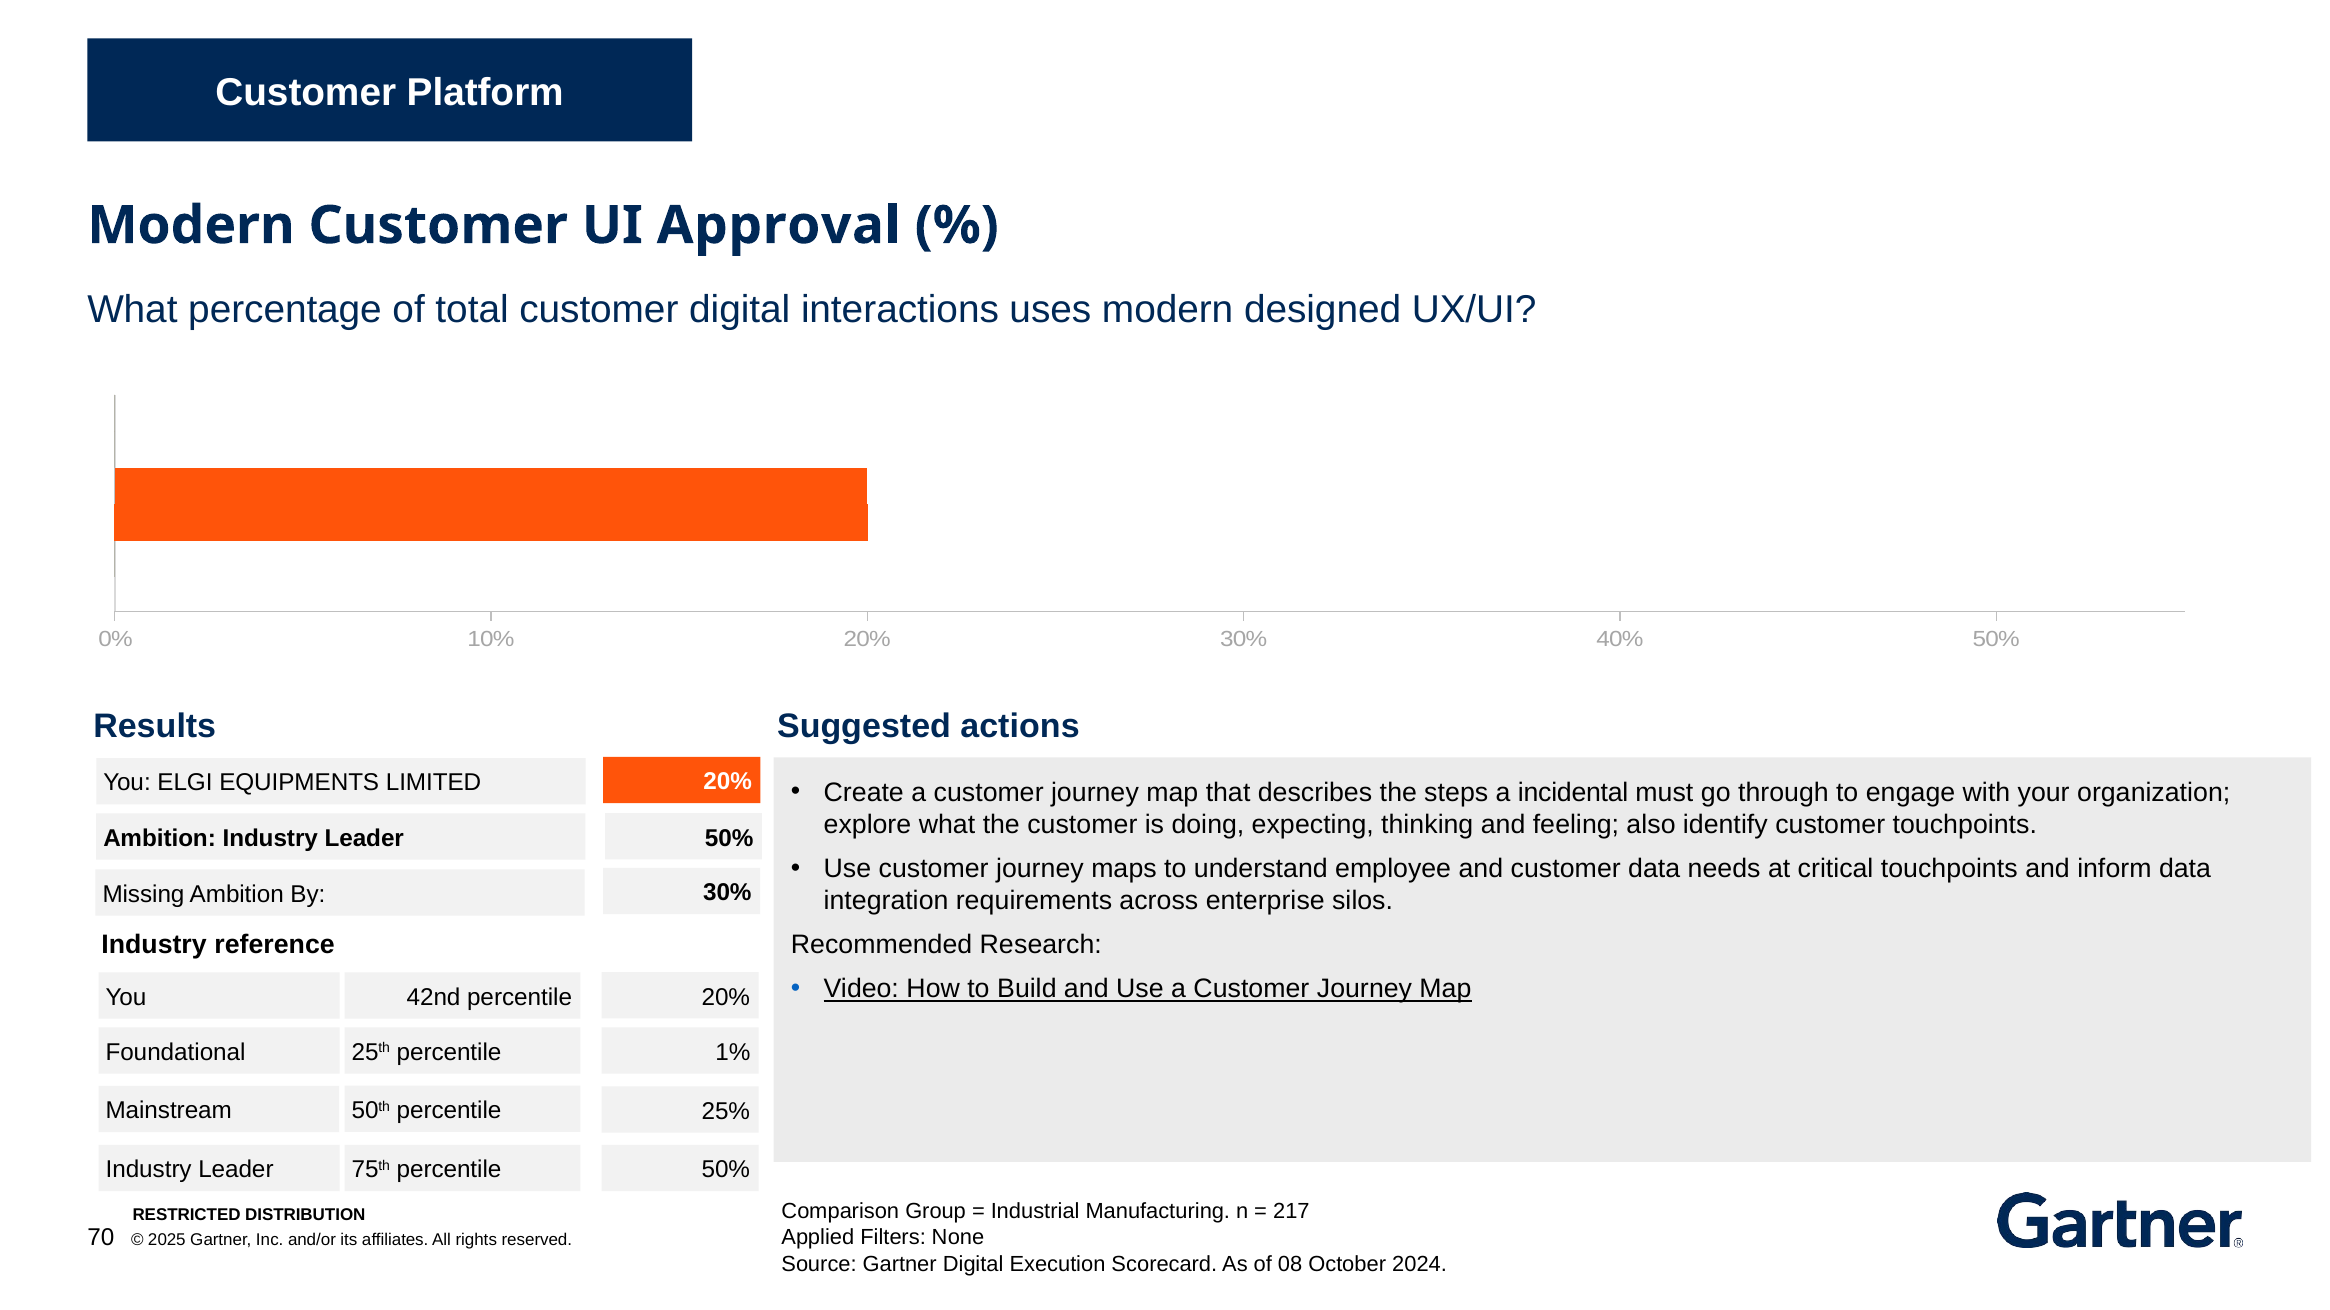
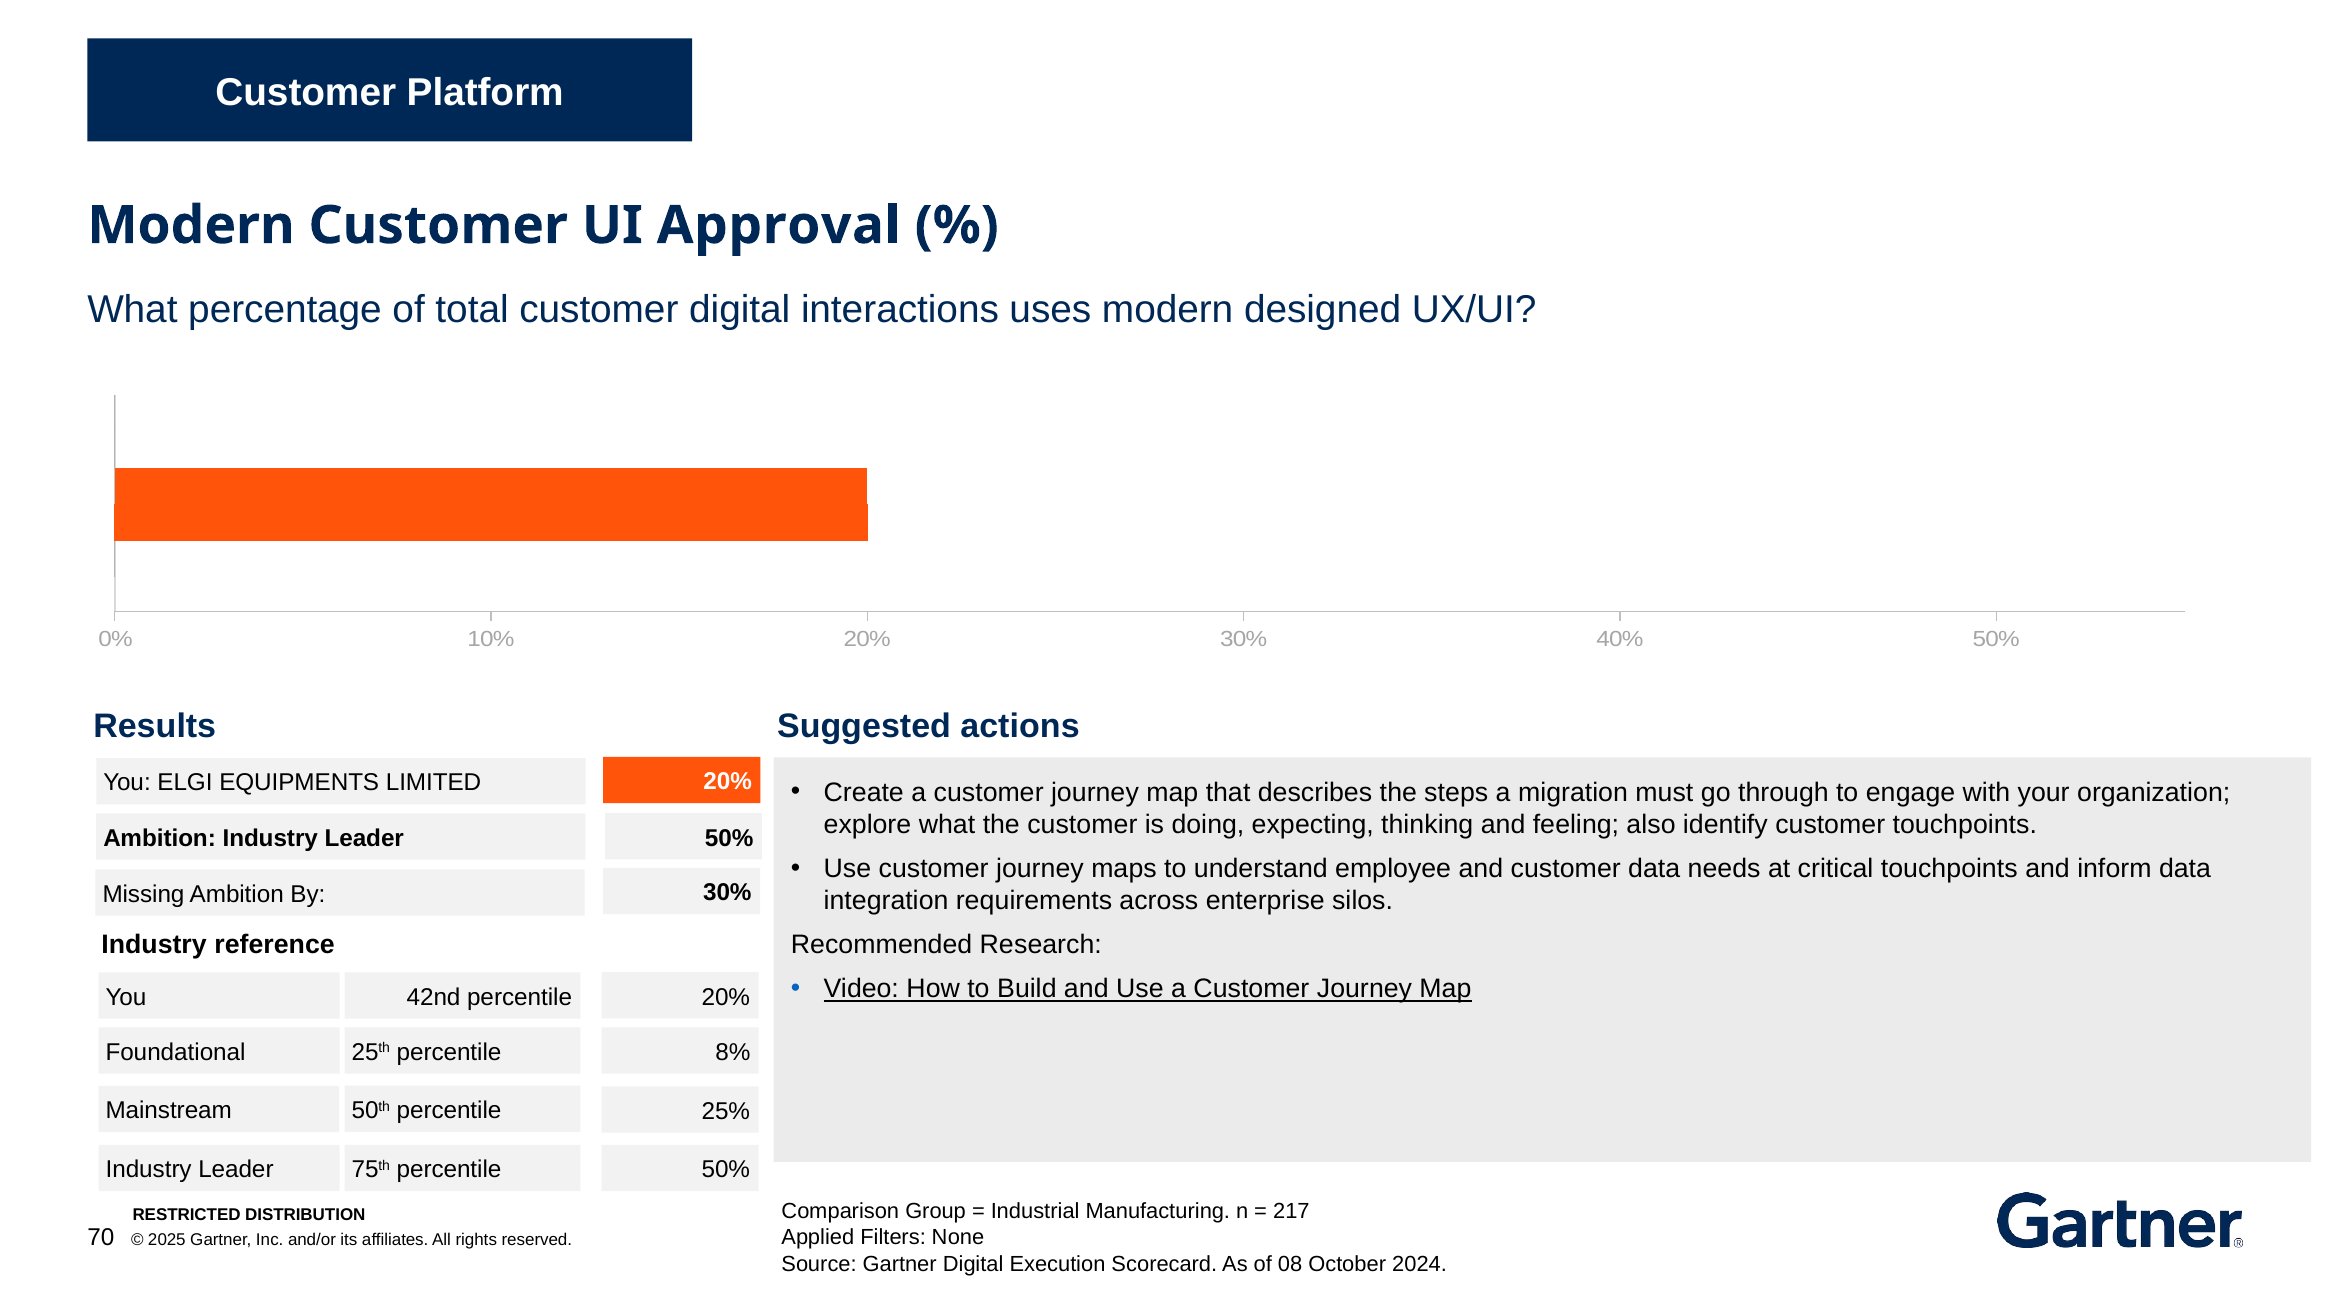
incidental: incidental -> migration
1%: 1% -> 8%
